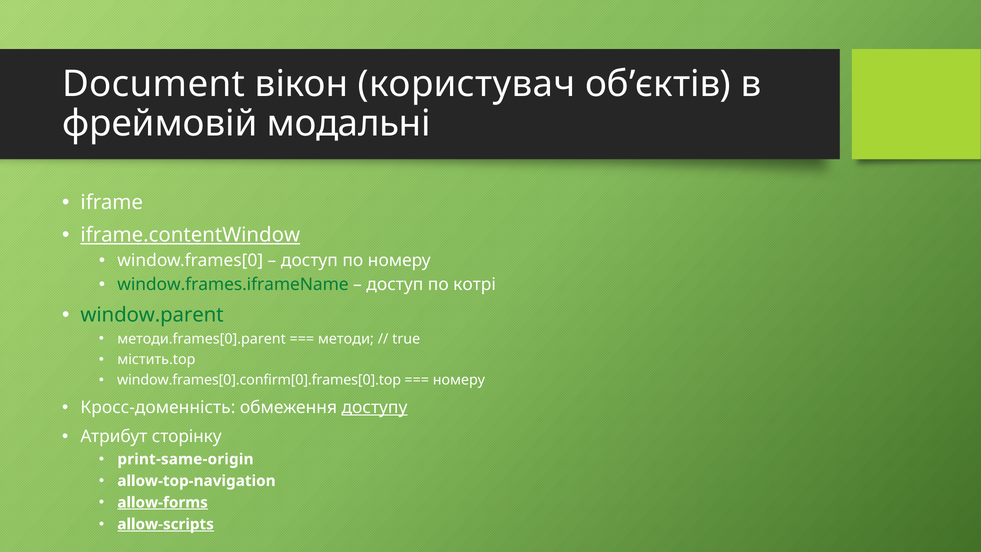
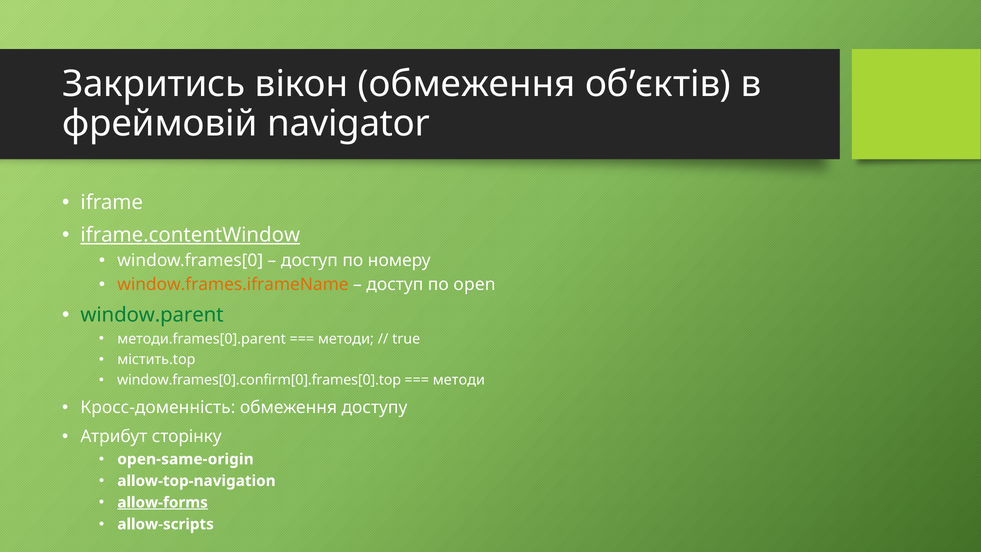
Document: Document -> Закритись
вікон користувач: користувач -> обмеження
модальні: модальні -> navigator
window.frames.iframeName colour: green -> orange
котрі: котрі -> open
номеру at (459, 380): номеру -> методи
доступу underline: present -> none
print-same-origin: print-same-origin -> open-same-origin
allow-scripts underline: present -> none
